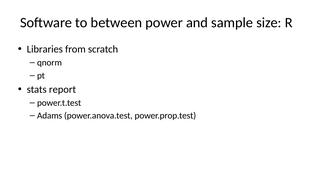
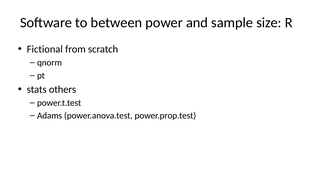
Libraries: Libraries -> Fictional
report: report -> others
